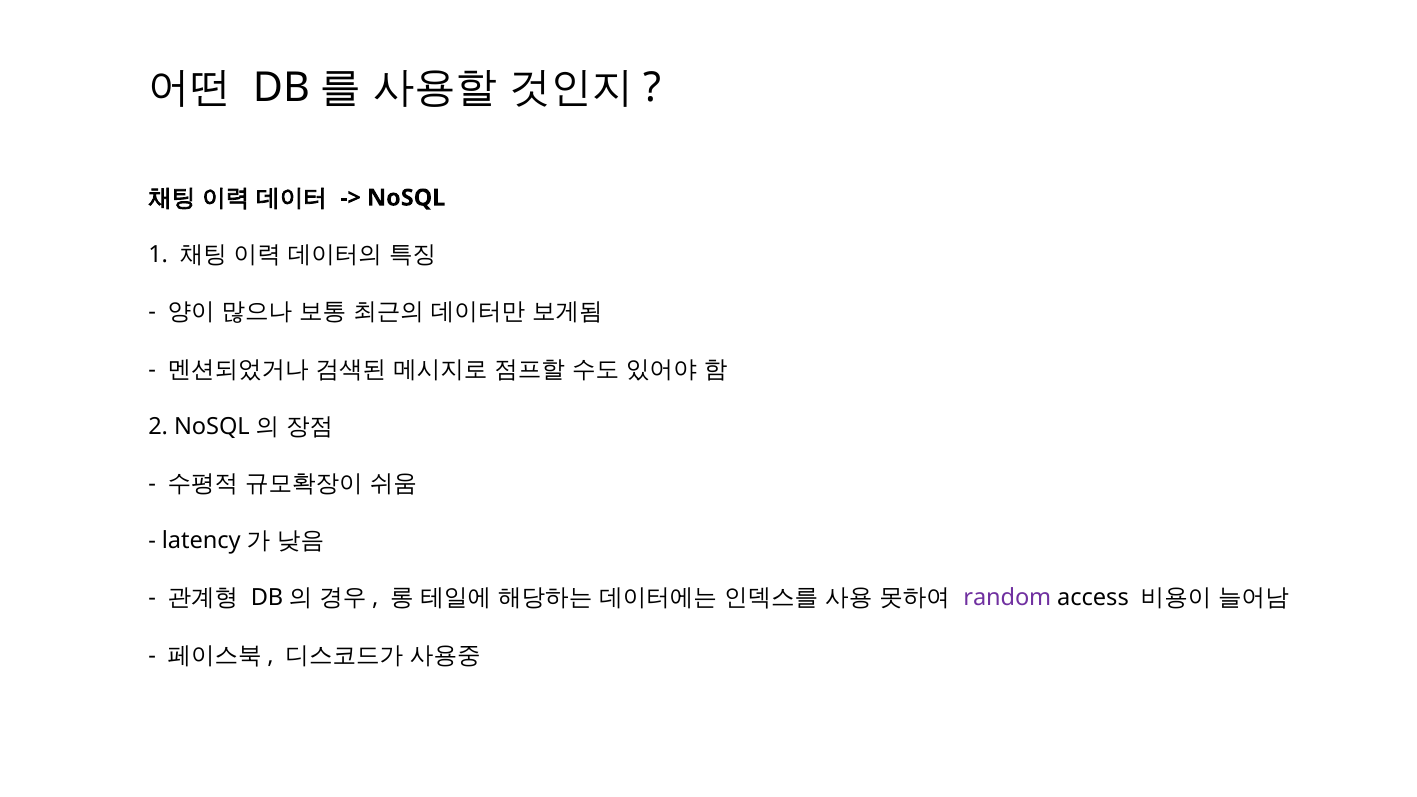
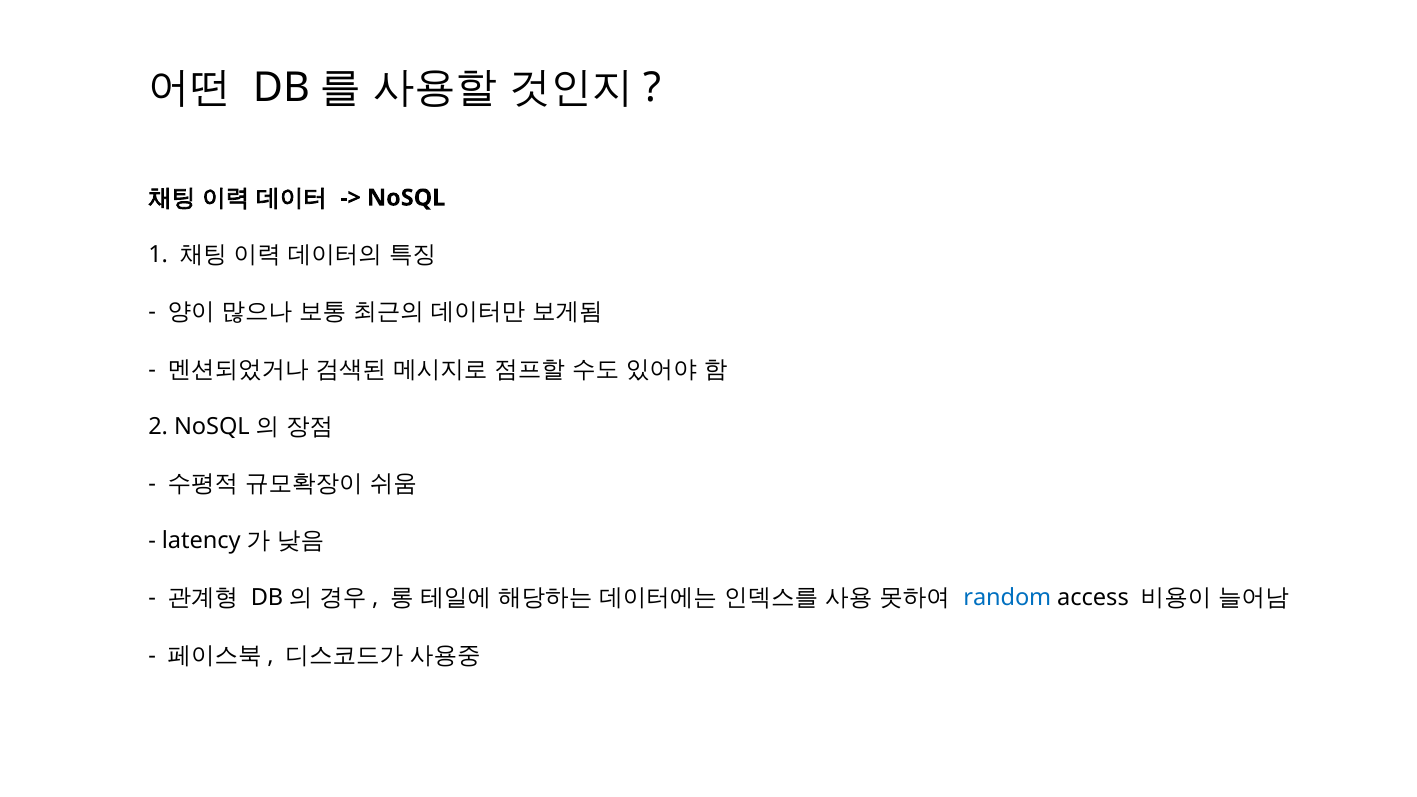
random colour: purple -> blue
